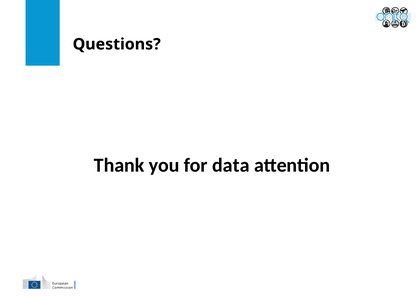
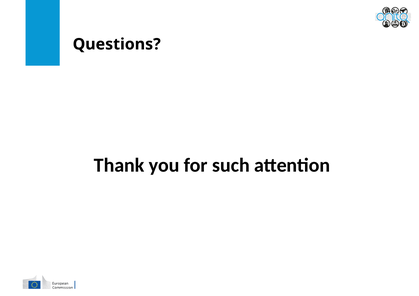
data: data -> such
